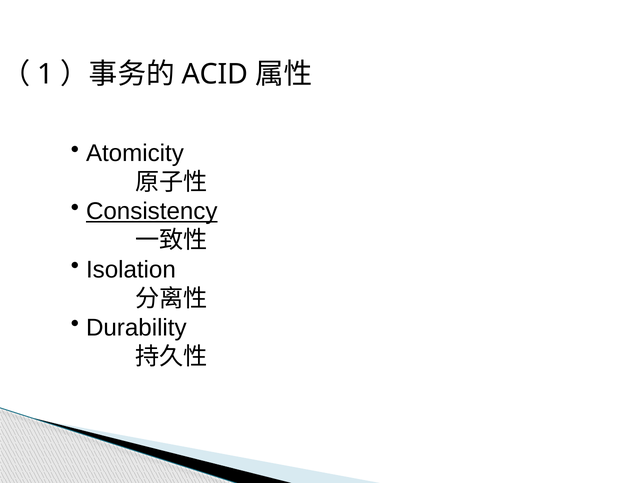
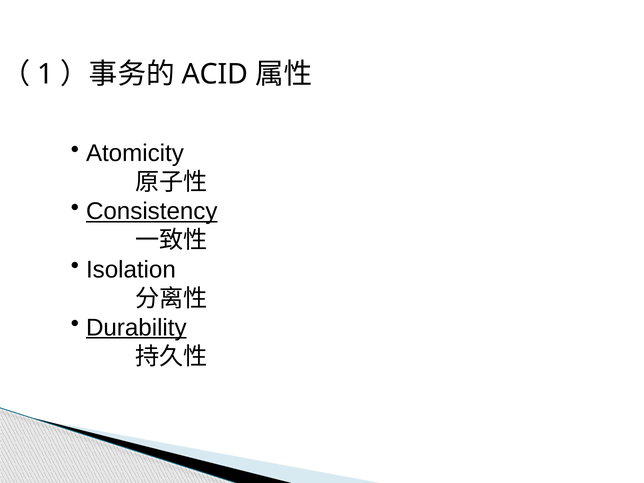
Durability underline: none -> present
